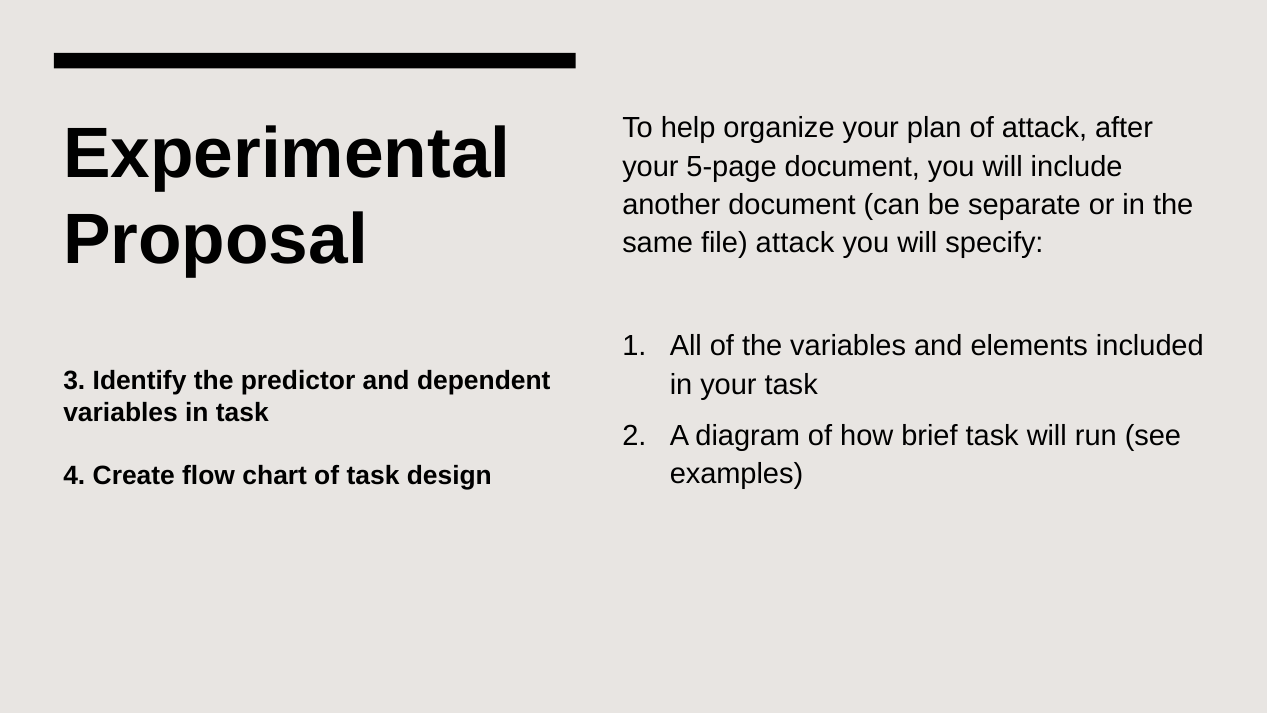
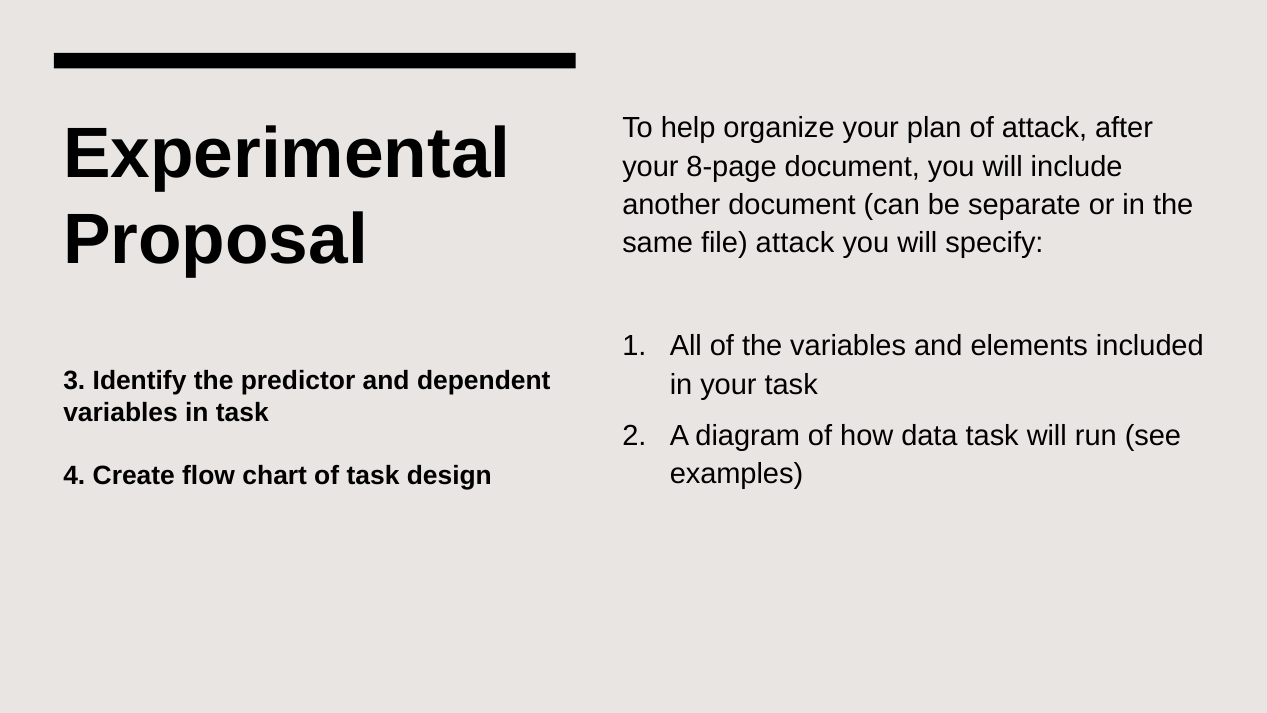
5-page: 5-page -> 8-page
brief: brief -> data
